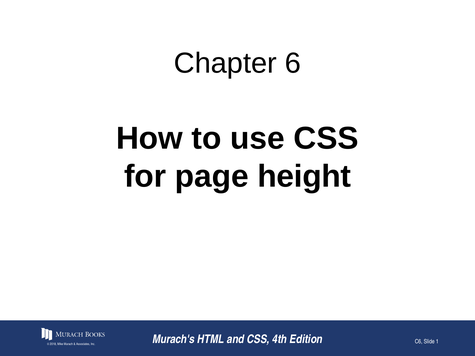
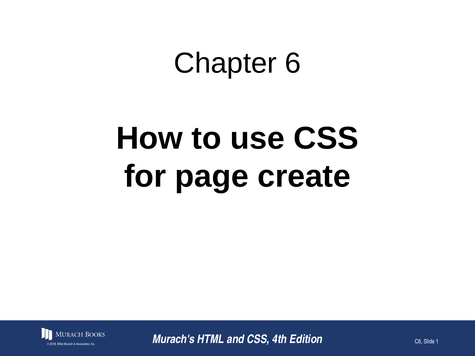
height: height -> create
